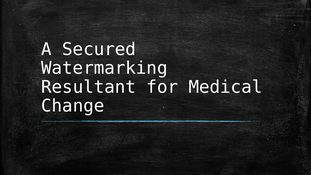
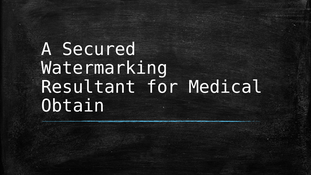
Change: Change -> Obtain
